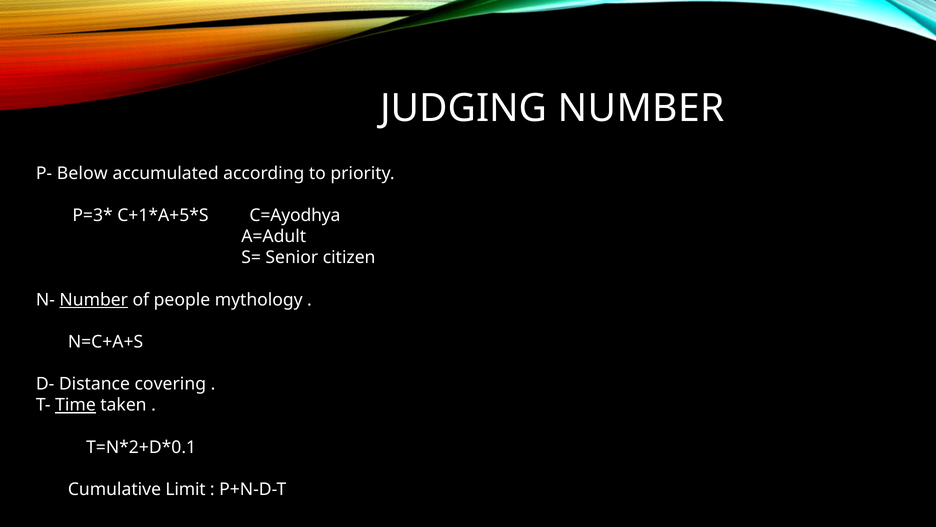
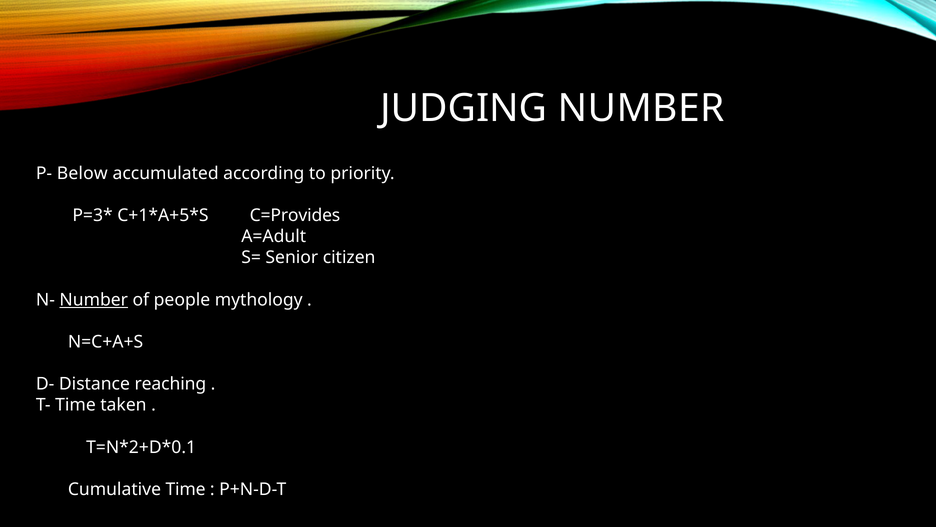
C=Ayodhya: C=Ayodhya -> C=Provides
covering: covering -> reaching
Time at (75, 405) underline: present -> none
Cumulative Limit: Limit -> Time
